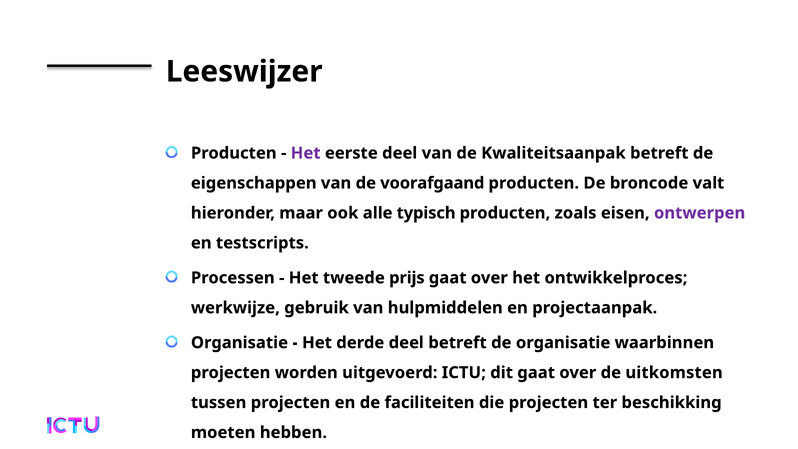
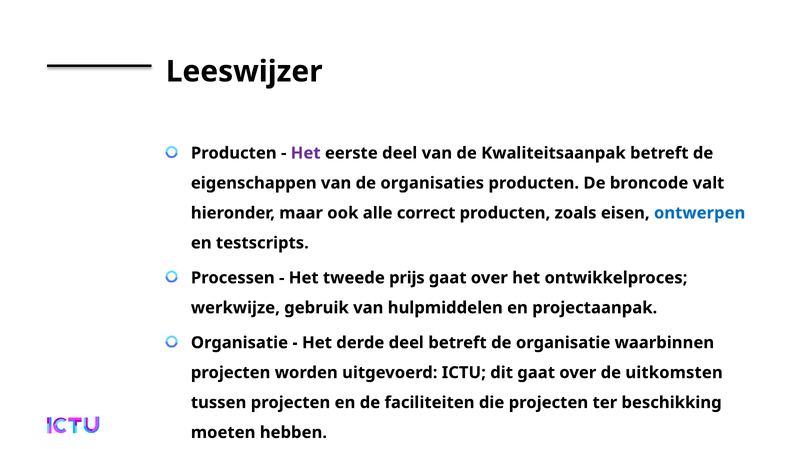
voorafgaand: voorafgaand -> organisaties
typisch: typisch -> correct
ontwerpen colour: purple -> blue
